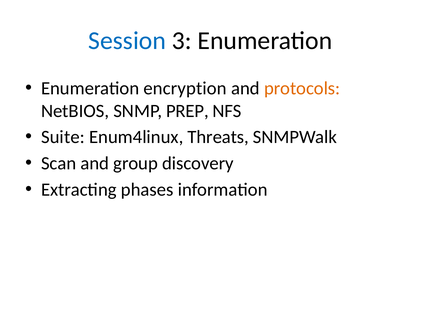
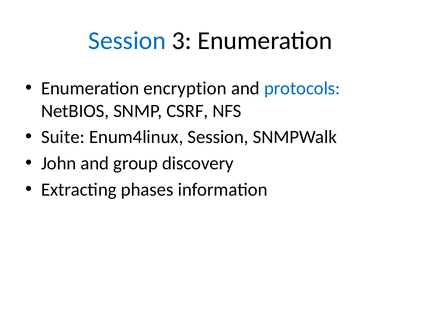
protocols colour: orange -> blue
PREP: PREP -> CSRF
Enum4linux Threats: Threats -> Session
Scan: Scan -> John
